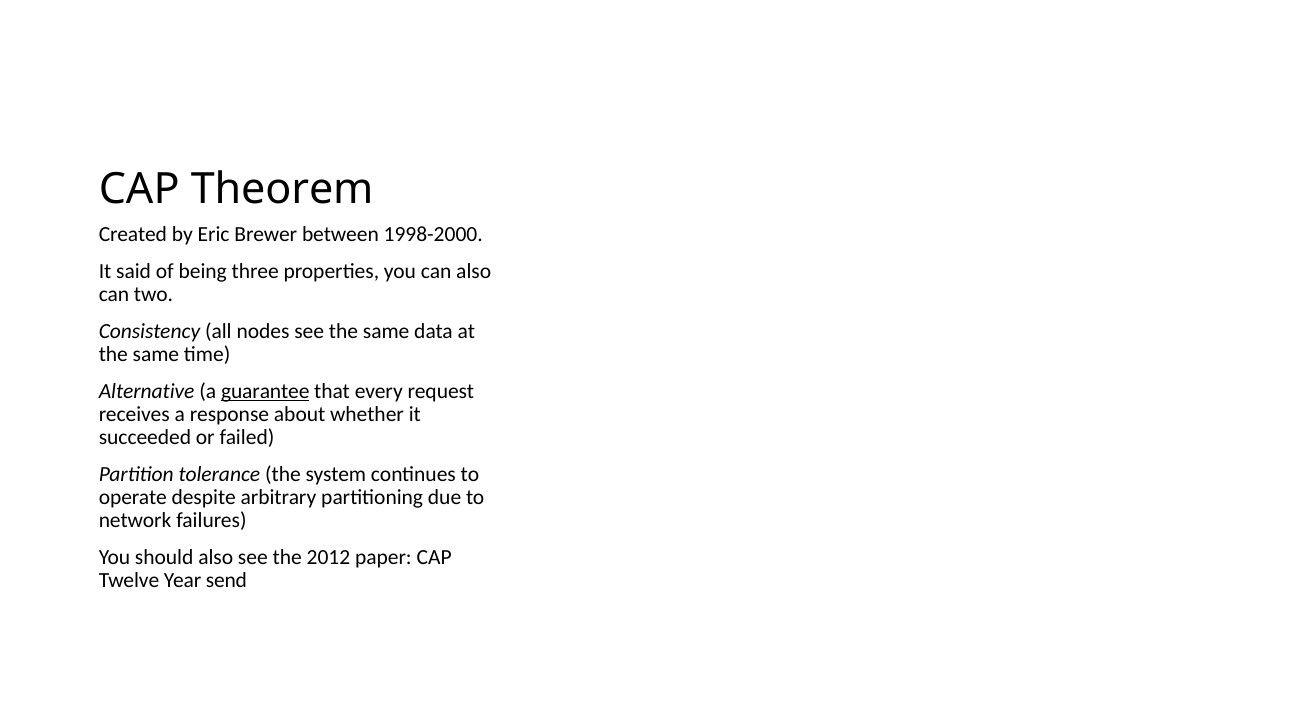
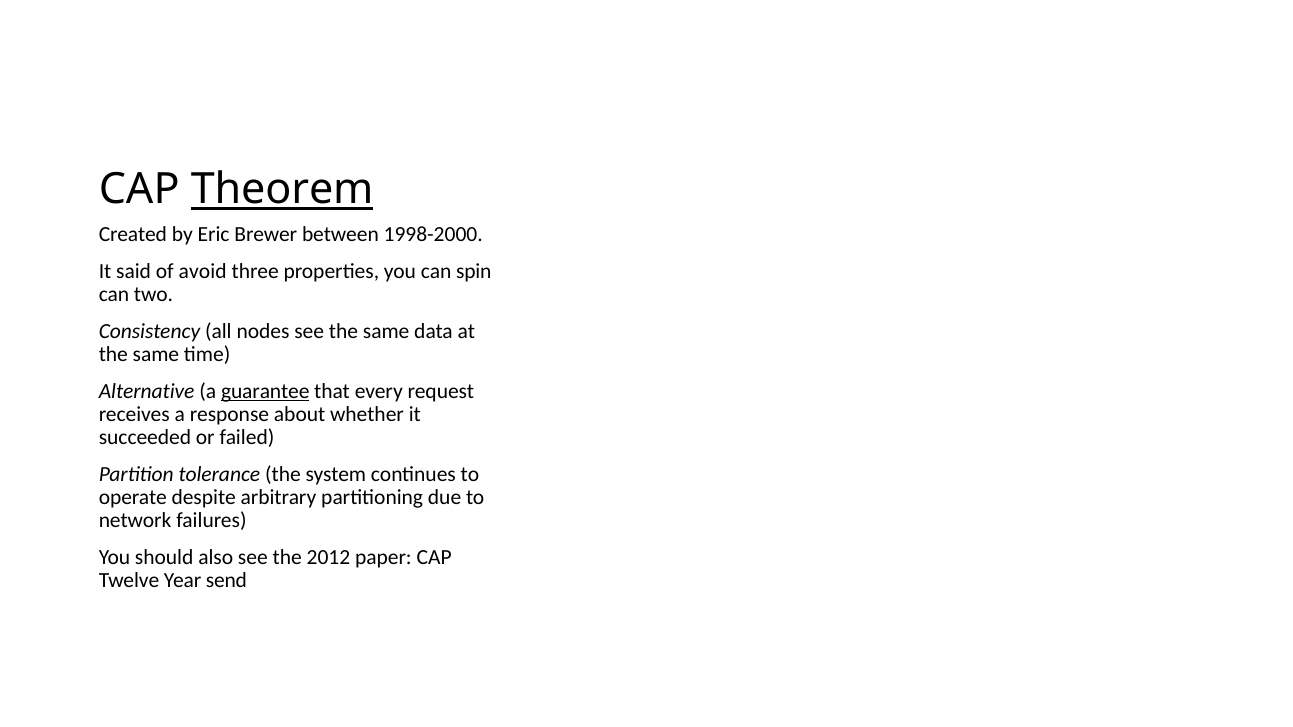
Theorem underline: none -> present
being: being -> avoid
can also: also -> spin
